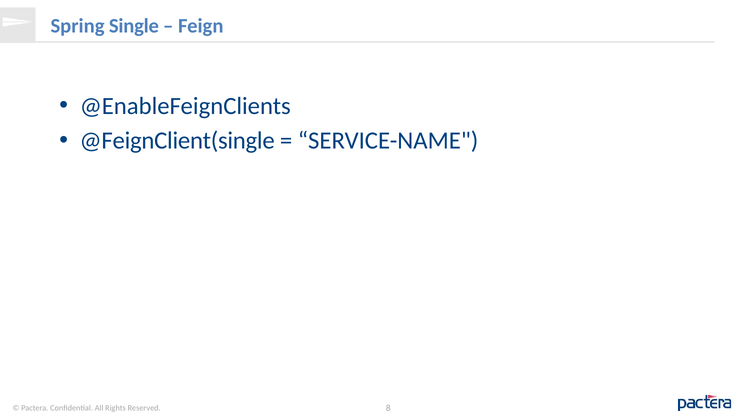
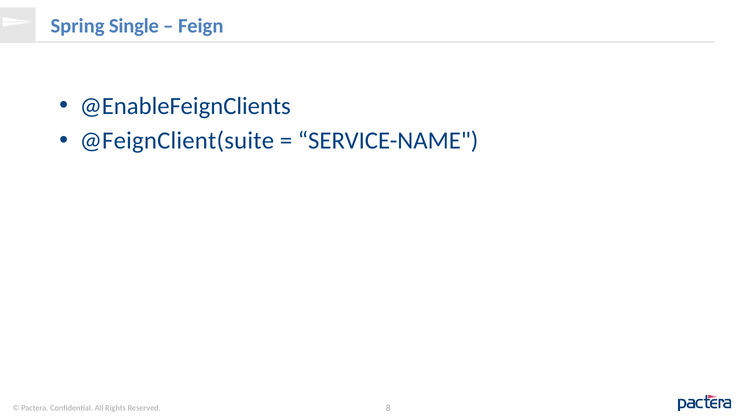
@FeignClient(single: @FeignClient(single -> @FeignClient(suite
